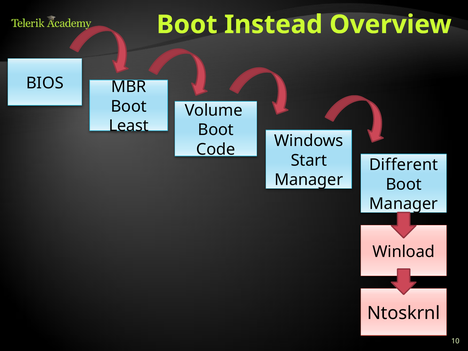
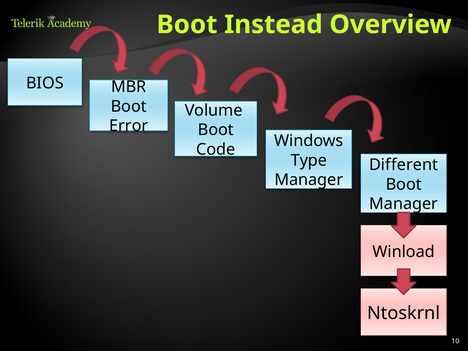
Least: Least -> Error
Start: Start -> Type
